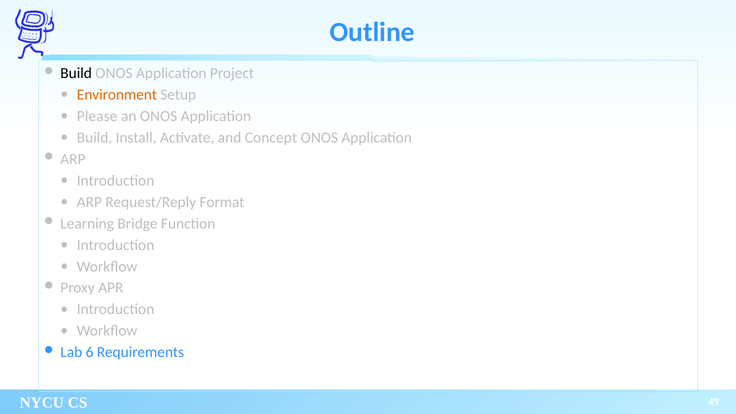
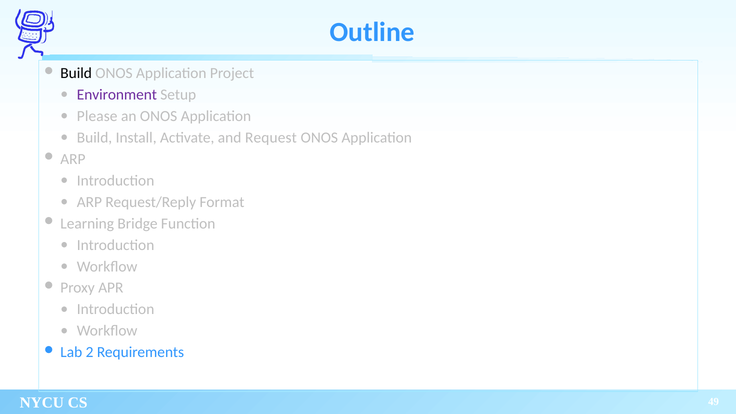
Environment colour: orange -> purple
Concept: Concept -> Request
6: 6 -> 2
